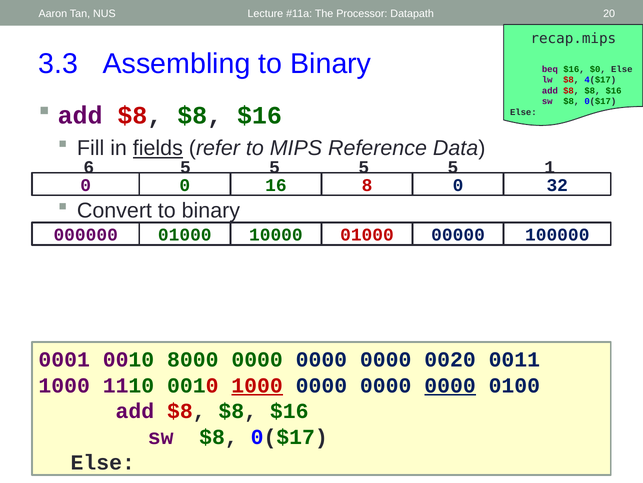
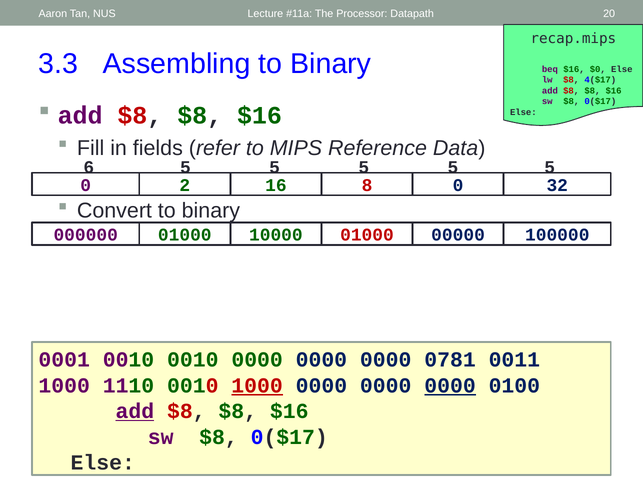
fields underline: present -> none
1 at (550, 167): 1 -> 5
0 0: 0 -> 2
0010 8000: 8000 -> 0010
0020: 0020 -> 0781
add at (135, 411) underline: none -> present
